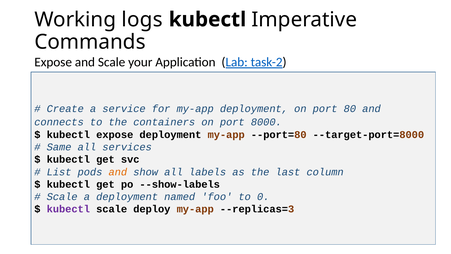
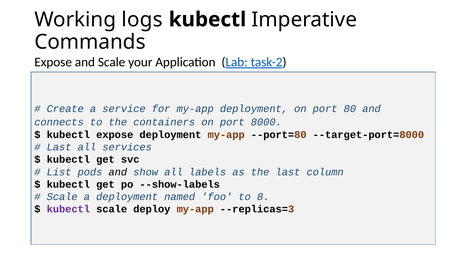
Same at (59, 147): Same -> Last
and at (118, 172) colour: orange -> black
0: 0 -> 8
